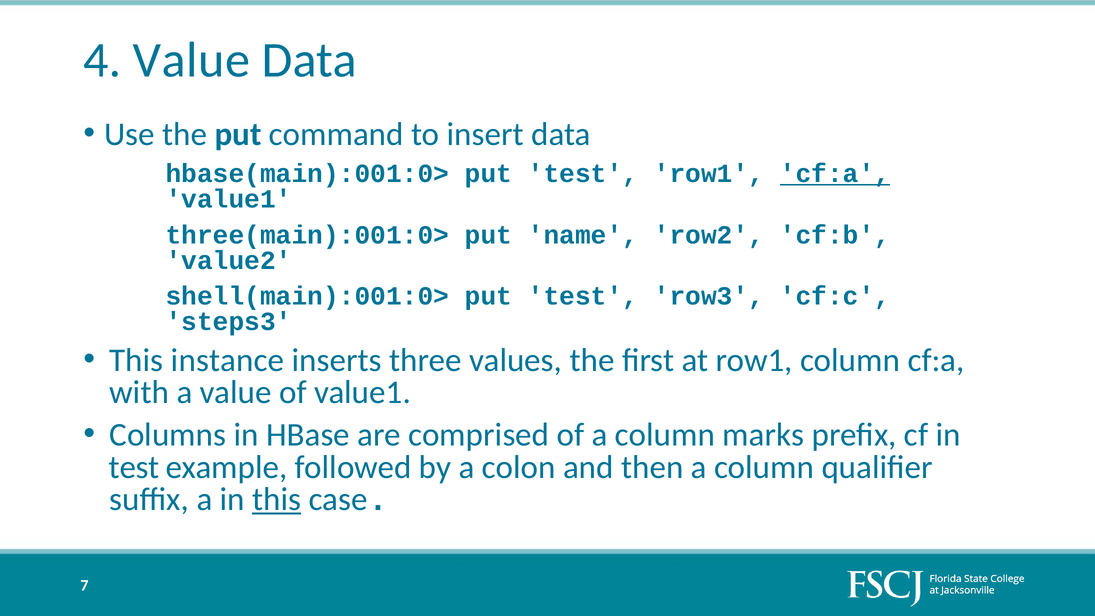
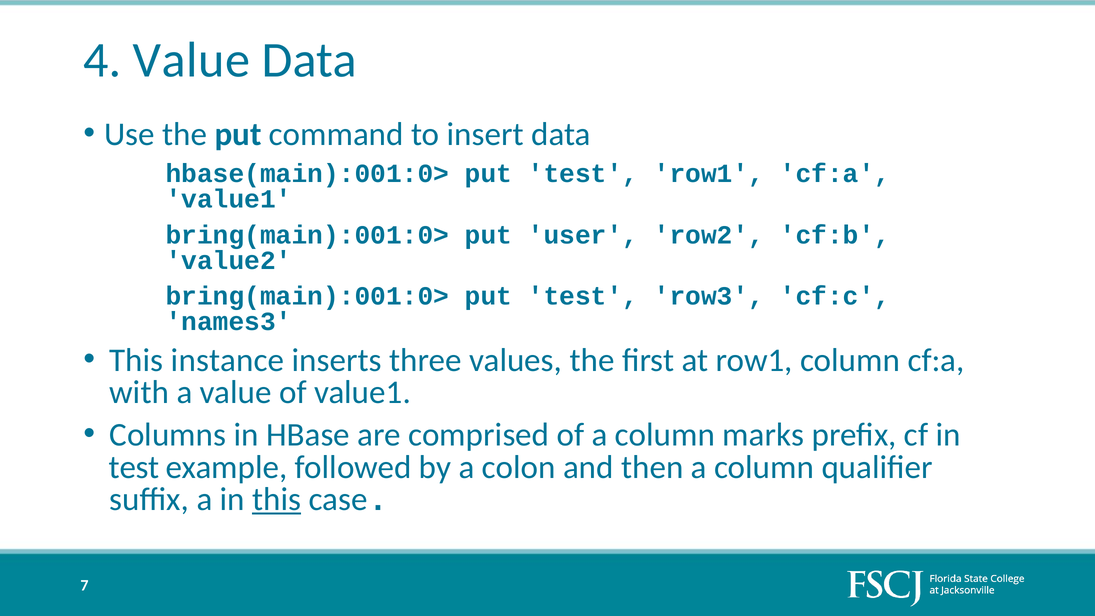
cf:a at (835, 174) underline: present -> none
three(main):001:0> at (307, 235): three(main):001:0> -> bring(main):001:0>
name: name -> user
shell(main):001:0> at (307, 296): shell(main):001:0> -> bring(main):001:0>
steps3: steps3 -> names3
